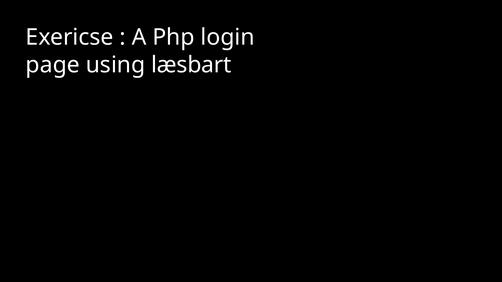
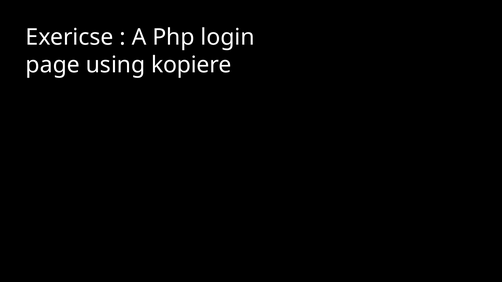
læsbart: læsbart -> kopiere
